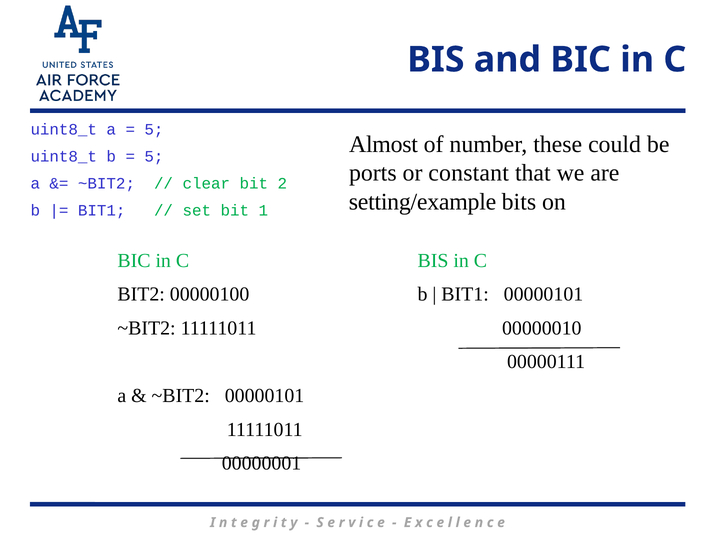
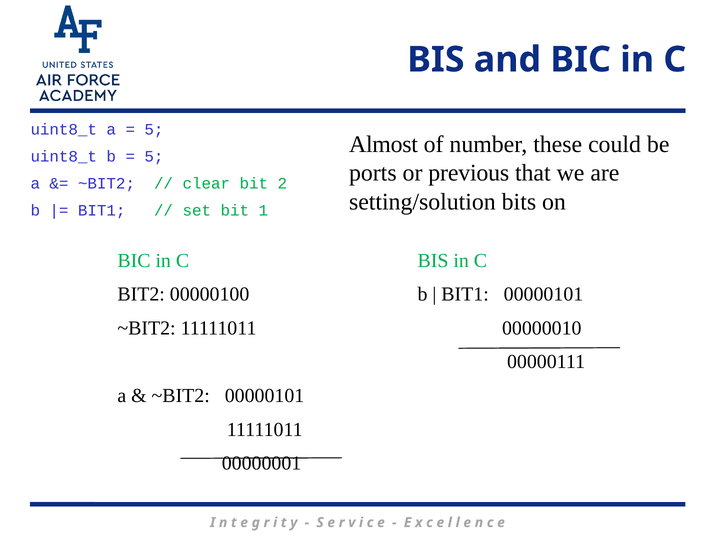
constant: constant -> previous
setting/example: setting/example -> setting/solution
